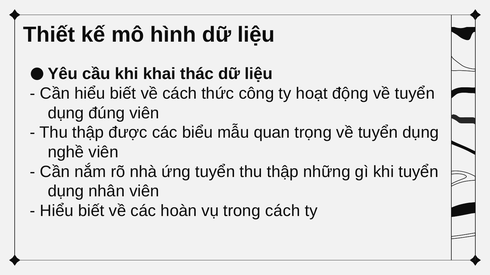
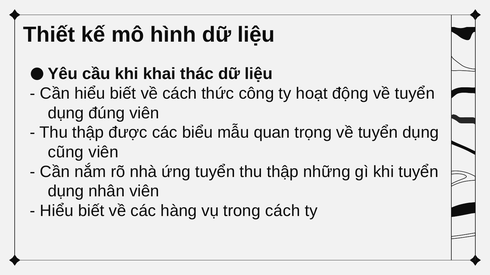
nghề: nghề -> cũng
hoàn: hoàn -> hàng
